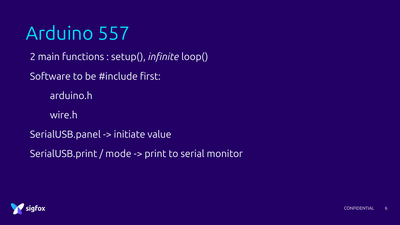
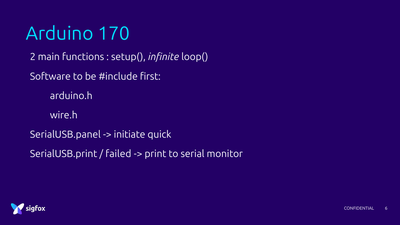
557: 557 -> 170
value: value -> quick
mode: mode -> failed
